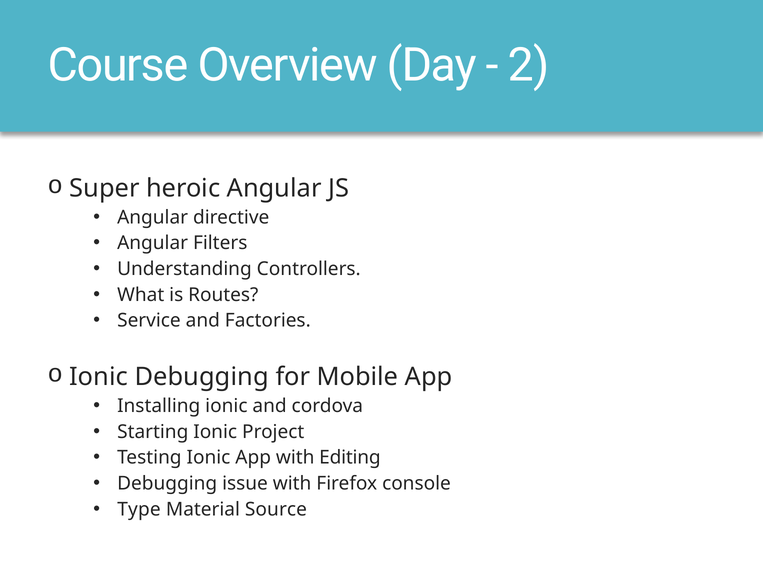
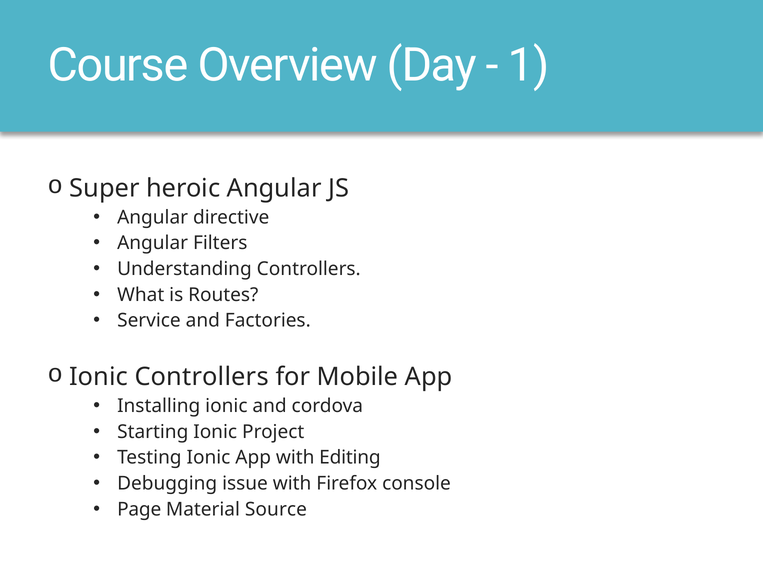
2: 2 -> 1
Ionic Debugging: Debugging -> Controllers
Type: Type -> Page
